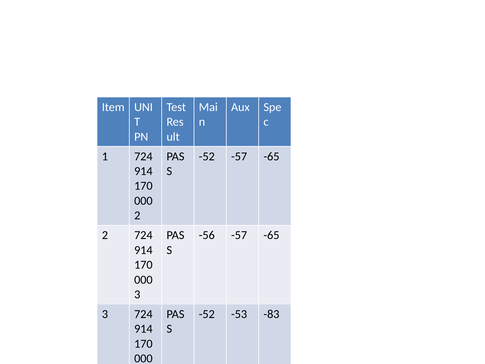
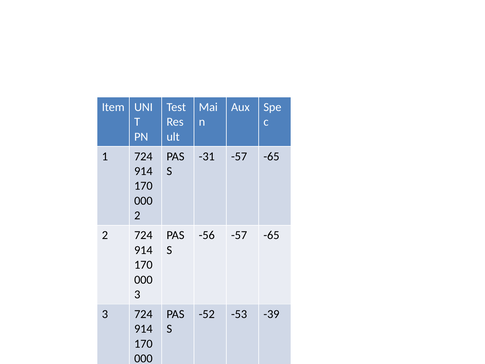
-52 at (207, 156): -52 -> -31
-83: -83 -> -39
